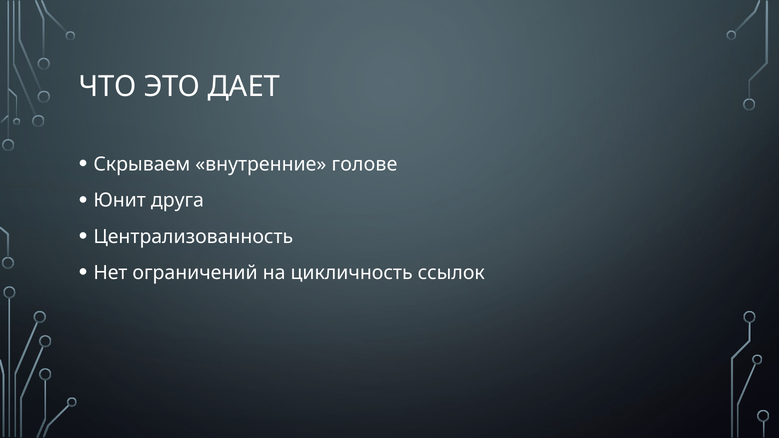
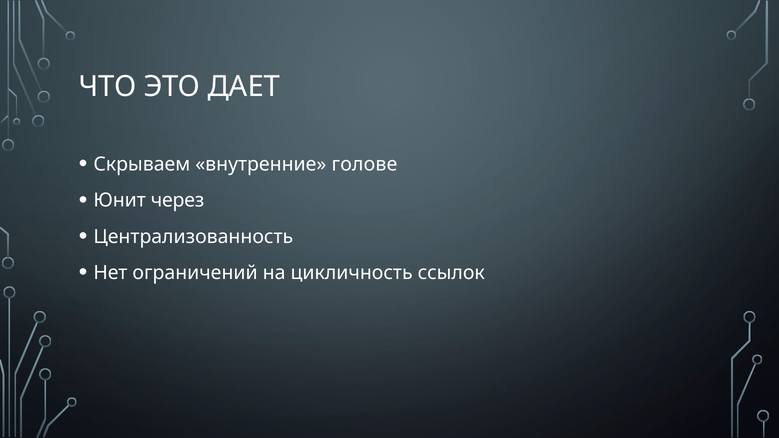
друга: друга -> через
